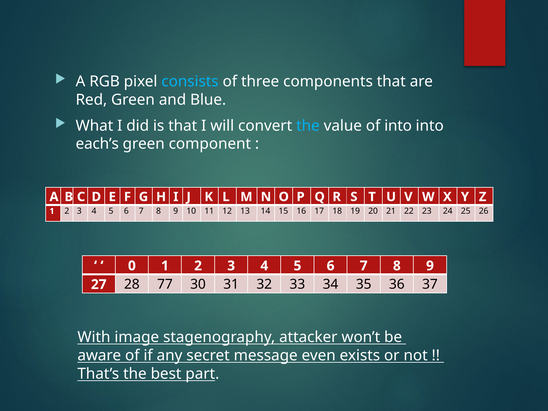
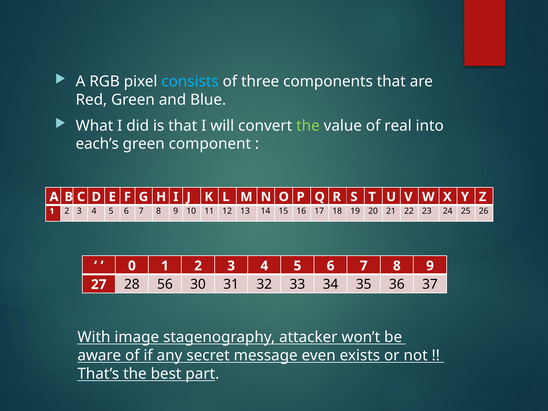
the at (308, 126) colour: light blue -> light green
of into: into -> real
77: 77 -> 56
